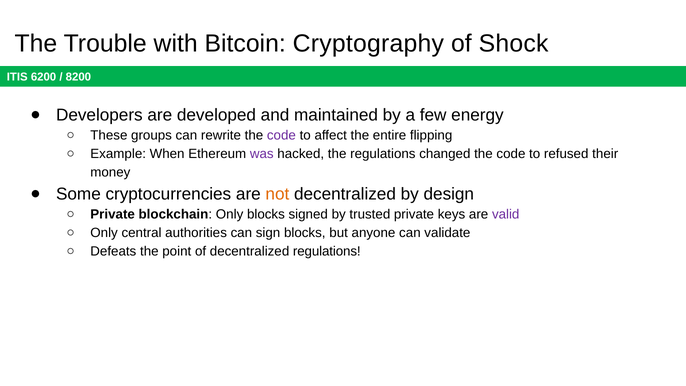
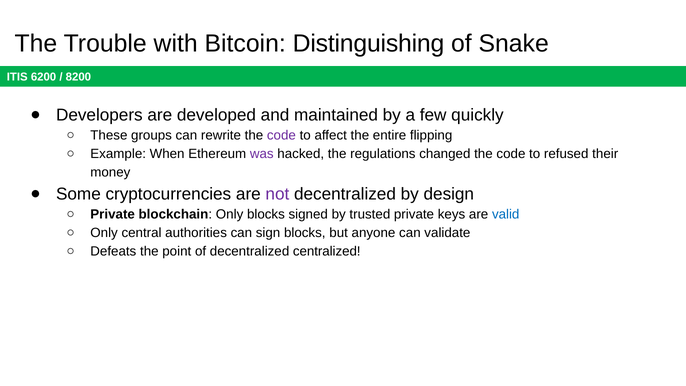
Cryptography: Cryptography -> Distinguishing
Shock: Shock -> Snake
energy: energy -> quickly
not colour: orange -> purple
valid colour: purple -> blue
decentralized regulations: regulations -> centralized
